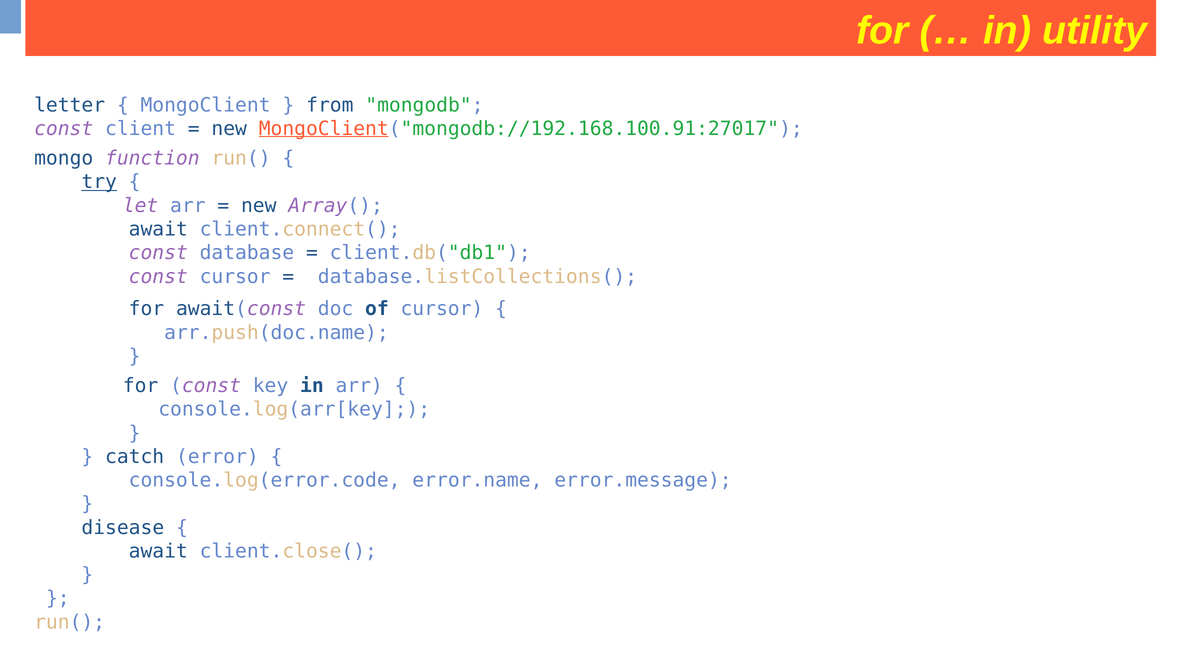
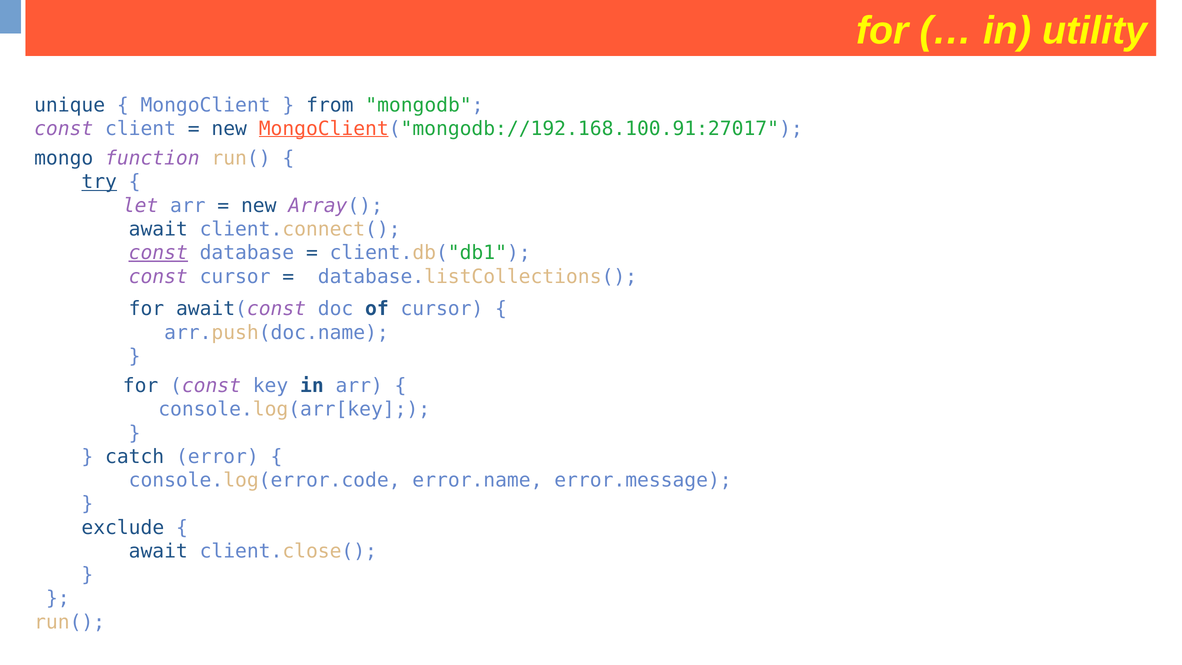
letter: letter -> unique
const at (158, 253) underline: none -> present
disease: disease -> exclude
